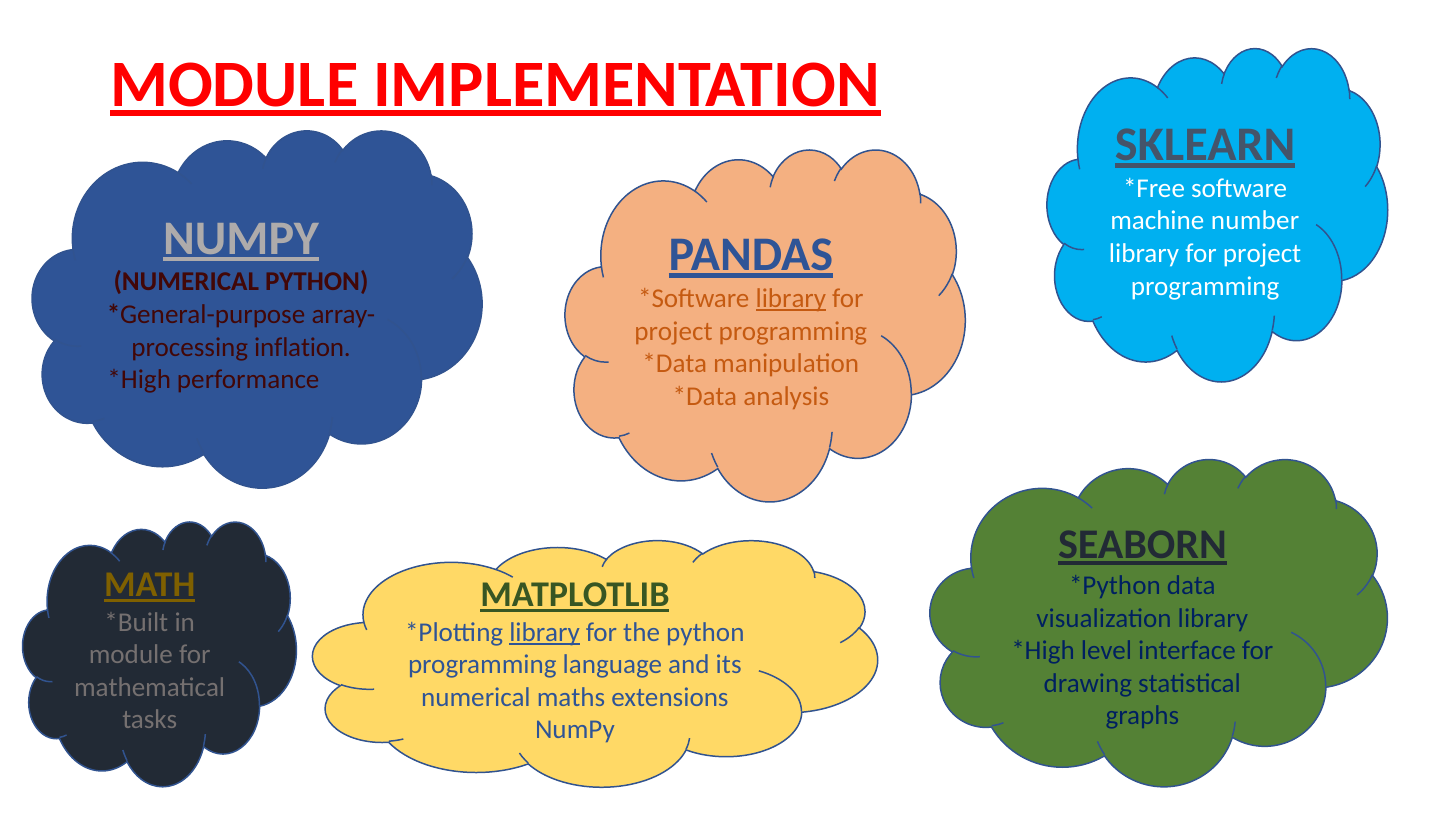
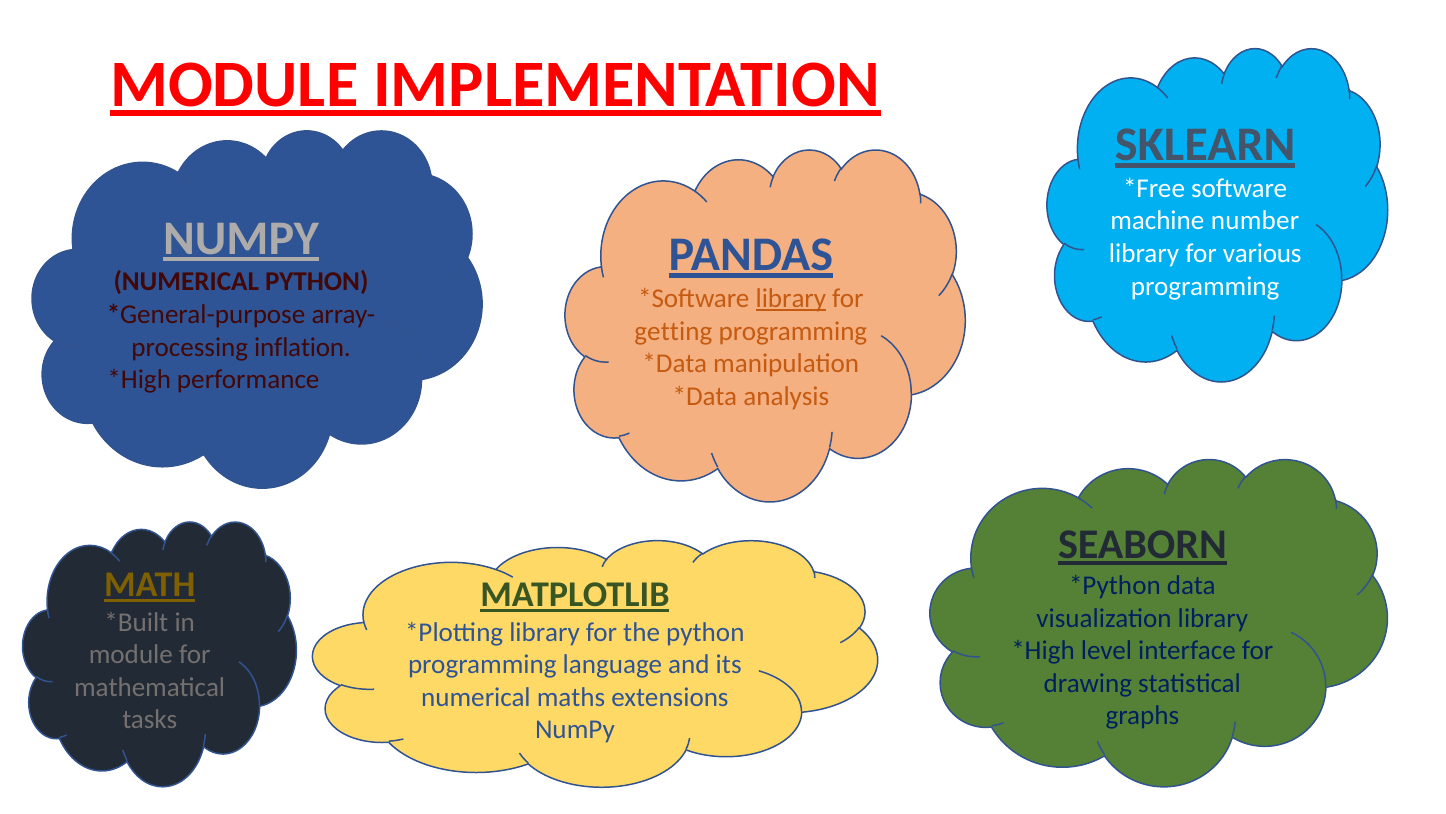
project at (1262, 253): project -> various
project at (673, 331): project -> getting
library at (545, 632) underline: present -> none
